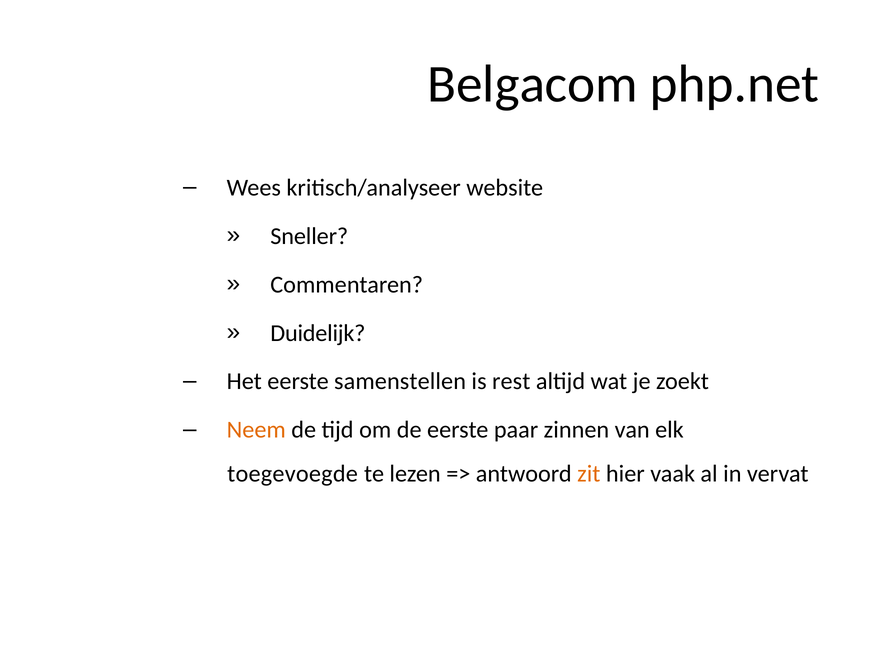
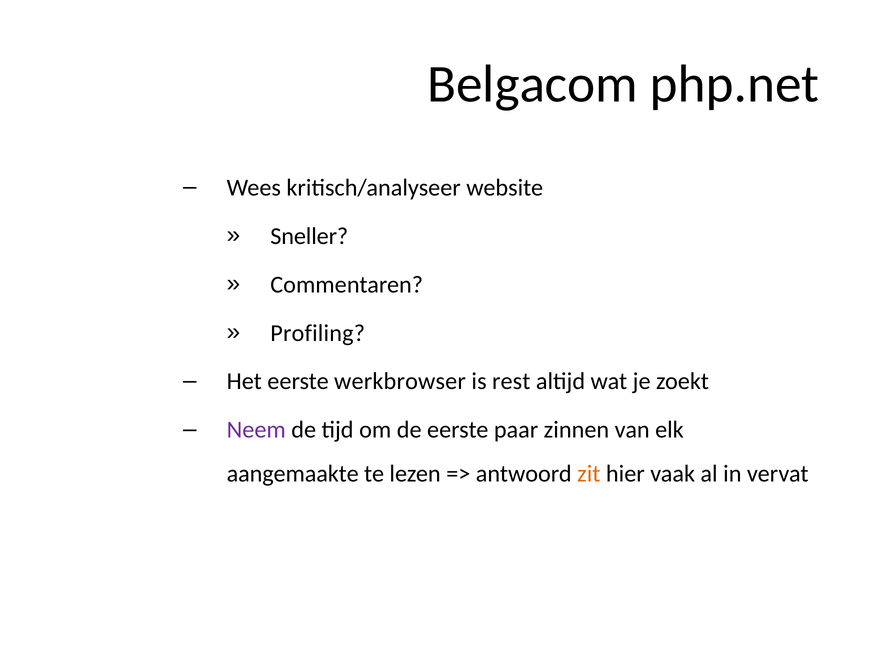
Duidelijk: Duidelijk -> Profiling
samenstellen: samenstellen -> werkbrowser
Neem colour: orange -> purple
toegevoegde: toegevoegde -> aangemaakte
